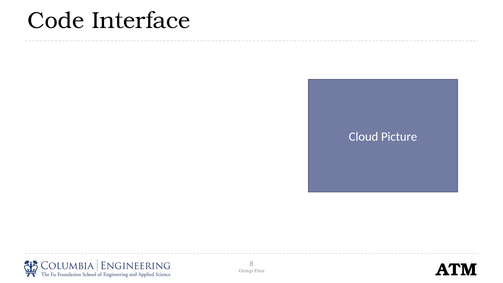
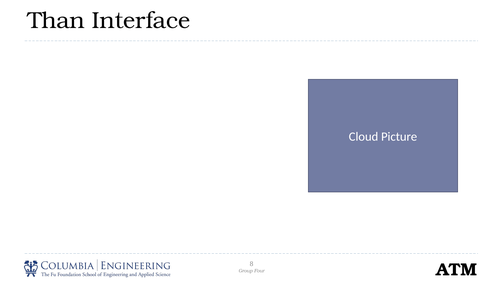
Code: Code -> Than
